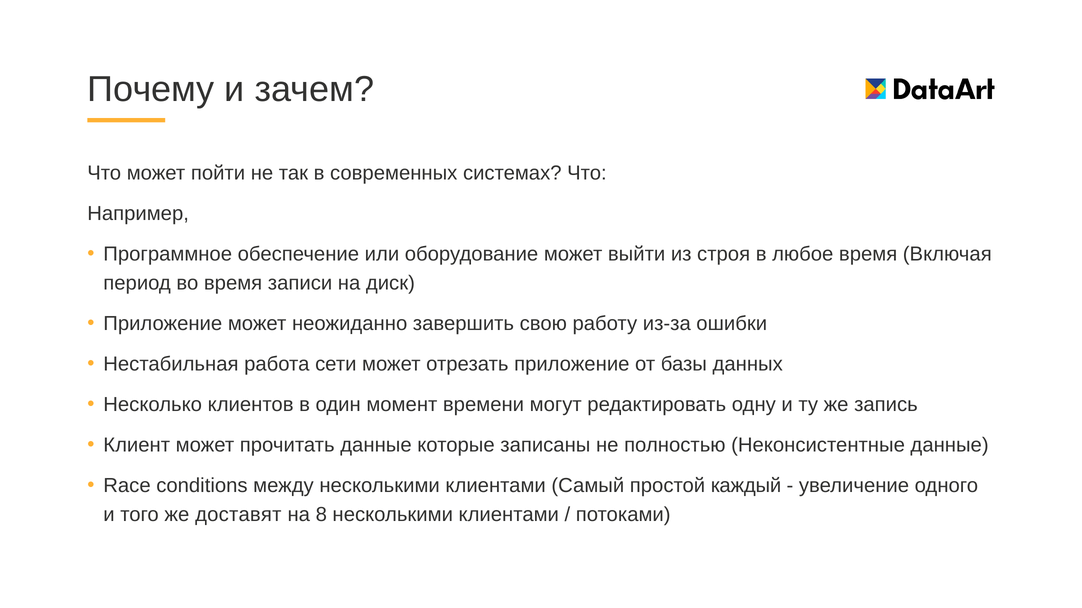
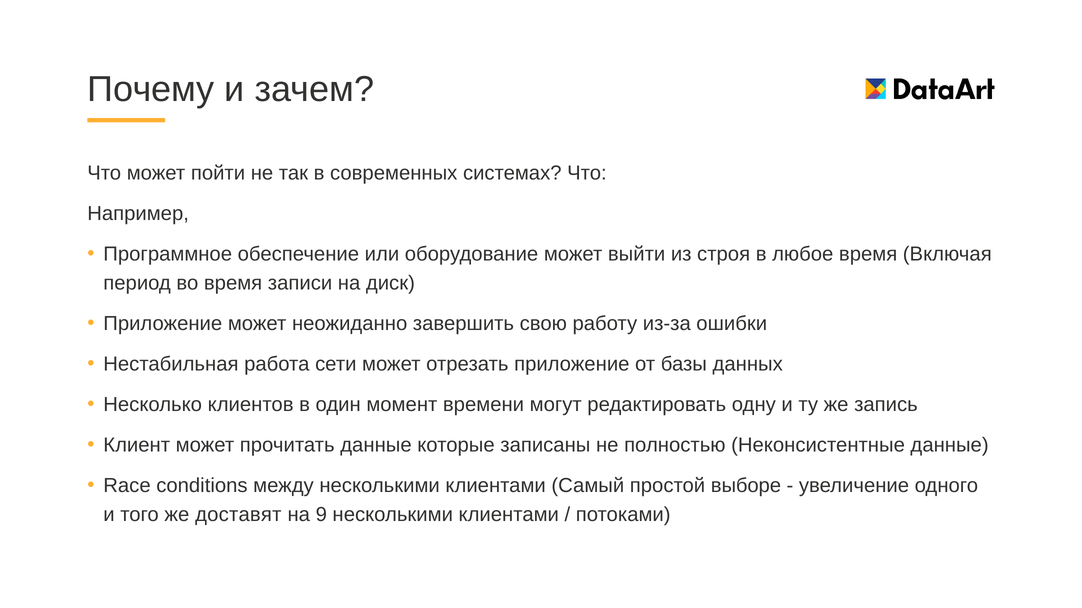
каждый: каждый -> выборе
8: 8 -> 9
